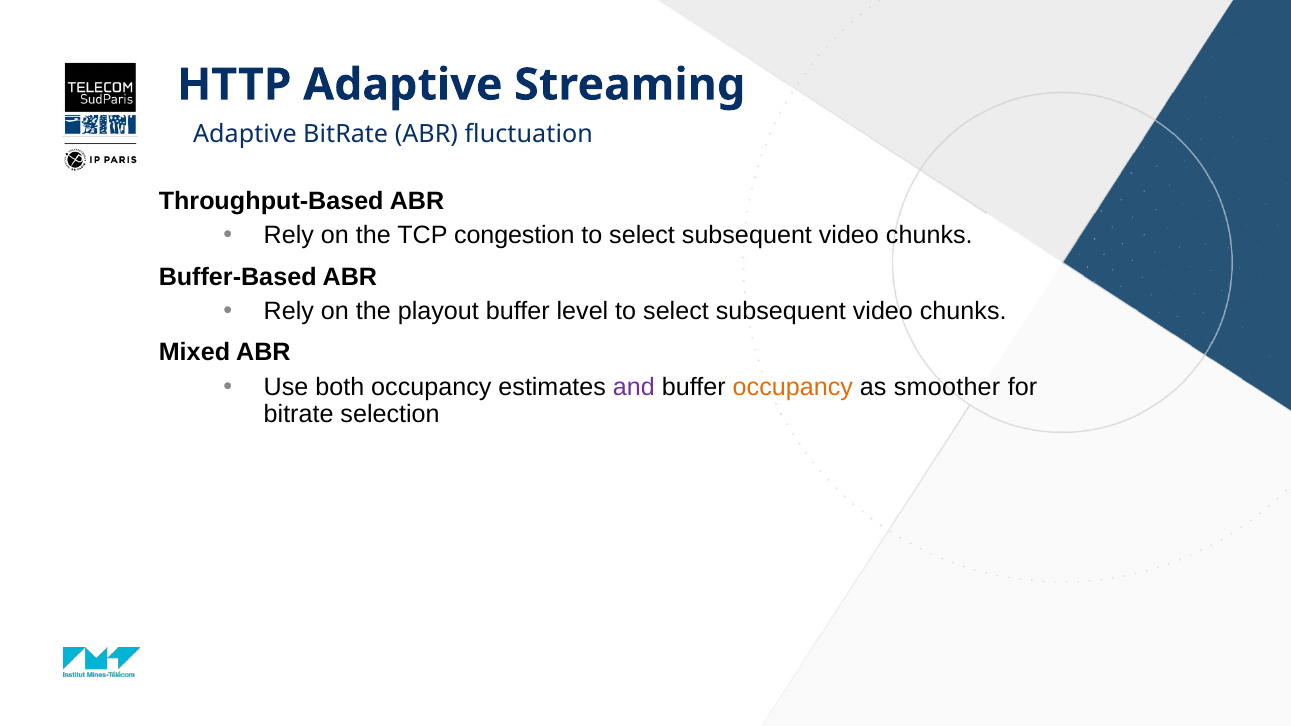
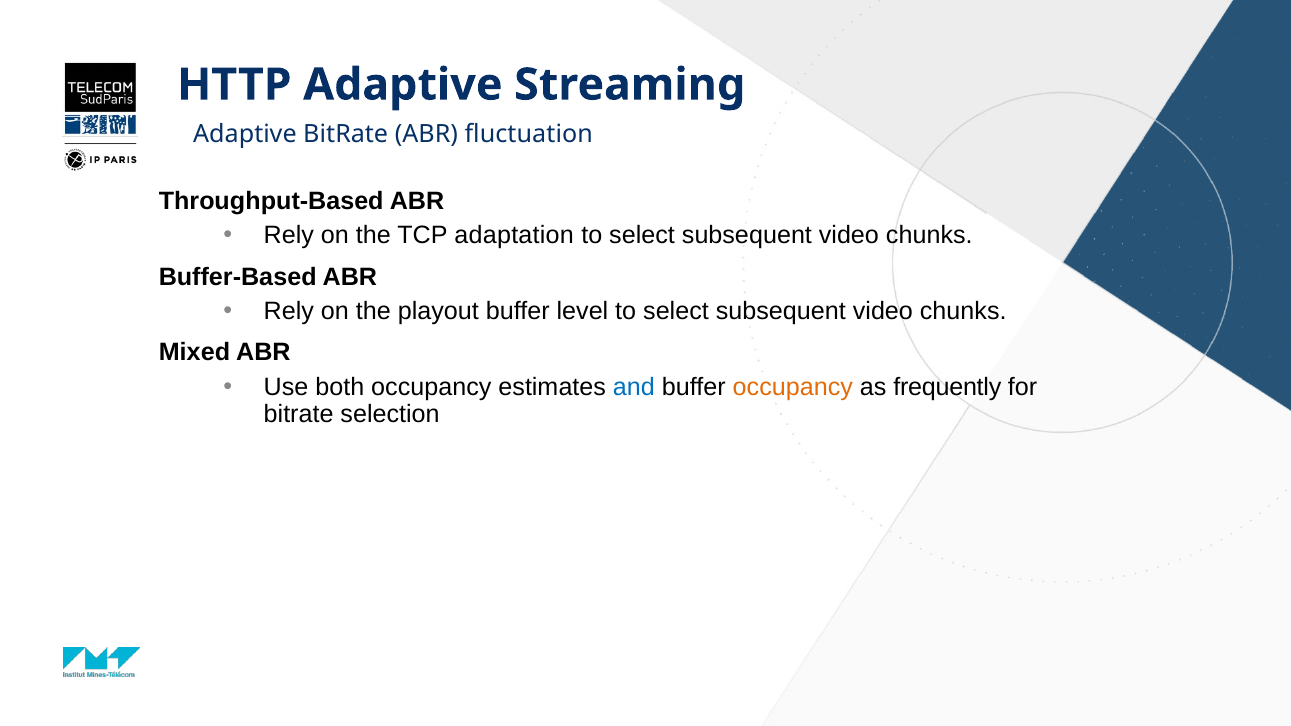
congestion: congestion -> adaptation
and colour: purple -> blue
smoother: smoother -> frequently
